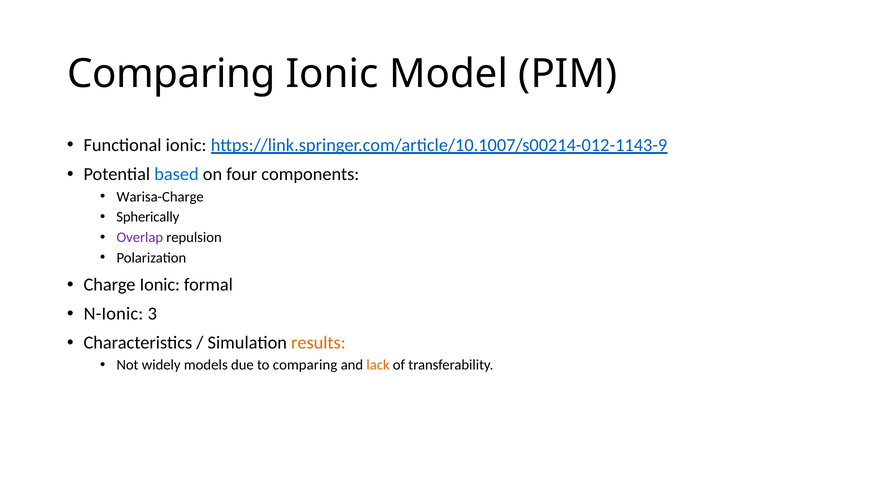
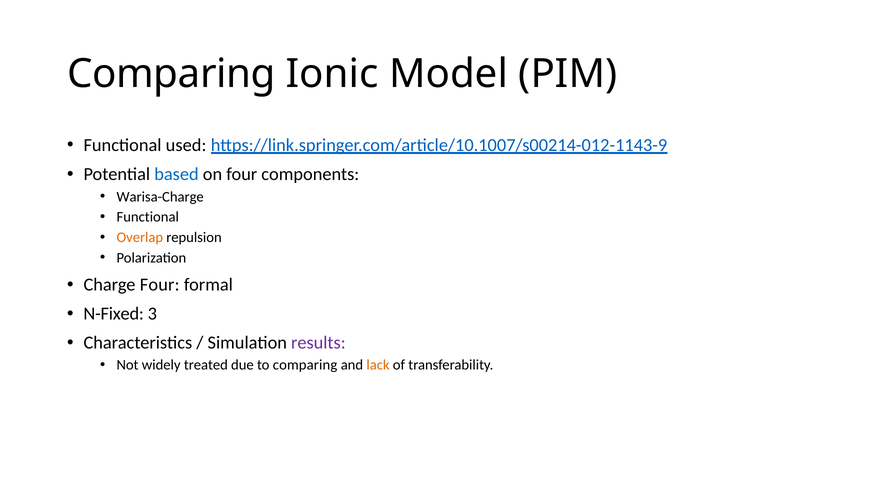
Functional ionic: ionic -> used
Spherically at (148, 217): Spherically -> Functional
Overlap colour: purple -> orange
Charge Ionic: Ionic -> Four
N-Ionic: N-Ionic -> N-Fixed
results colour: orange -> purple
models: models -> treated
